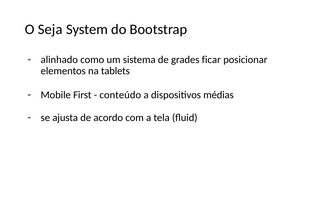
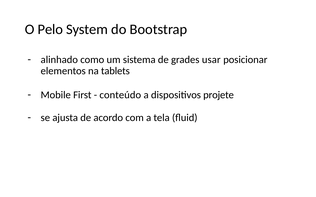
Seja: Seja -> Pelo
ficar: ficar -> usar
médias: médias -> projete
